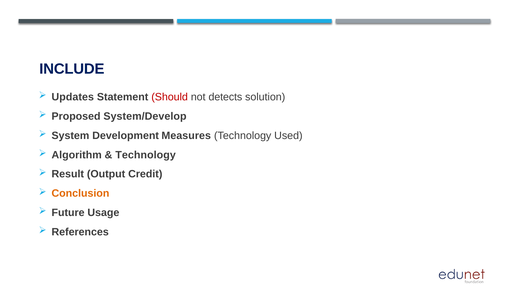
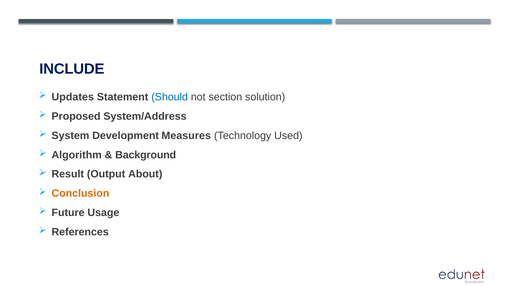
Should colour: red -> blue
detects: detects -> section
System/Develop: System/Develop -> System/Address
Technology at (146, 155): Technology -> Background
Credit: Credit -> About
